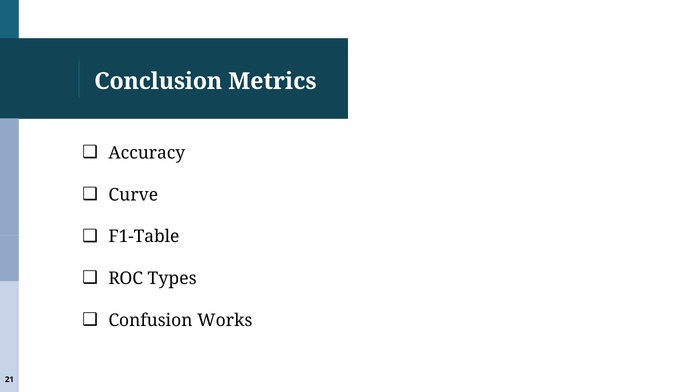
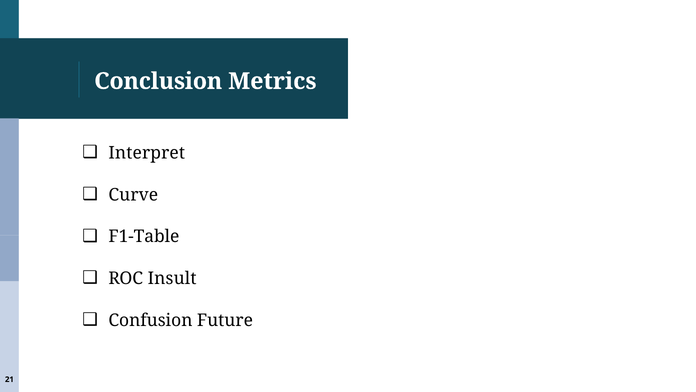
Accuracy: Accuracy -> Interpret
Types: Types -> Insult
Works: Works -> Future
